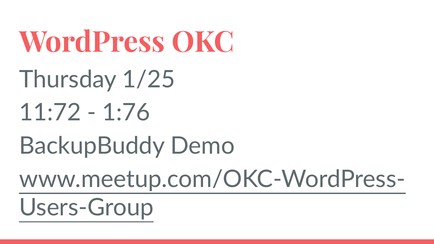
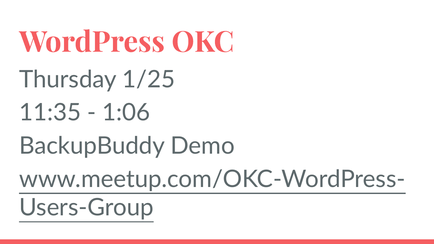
11:72: 11:72 -> 11:35
1:76: 1:76 -> 1:06
